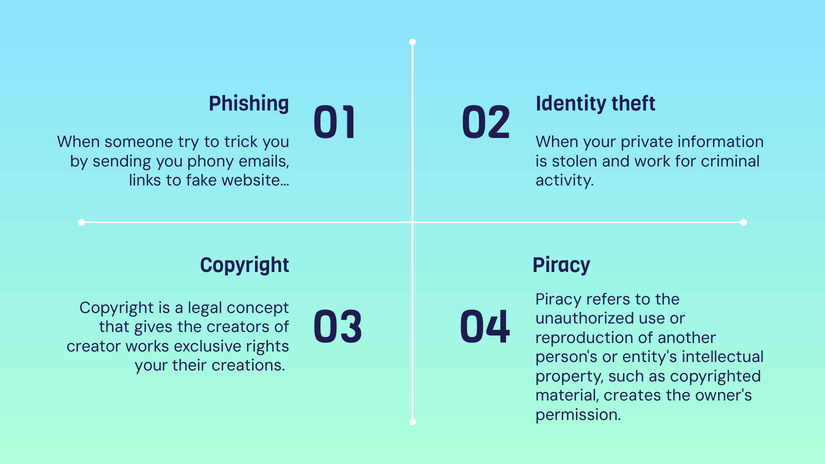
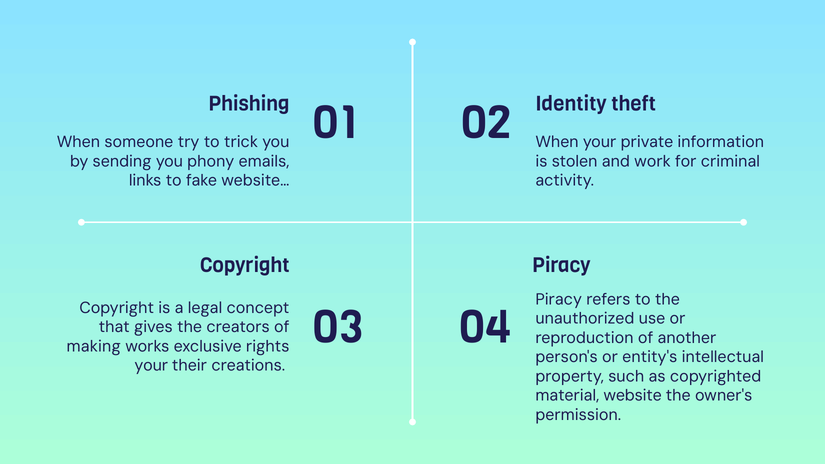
creator: creator -> making
creates: creates -> website
